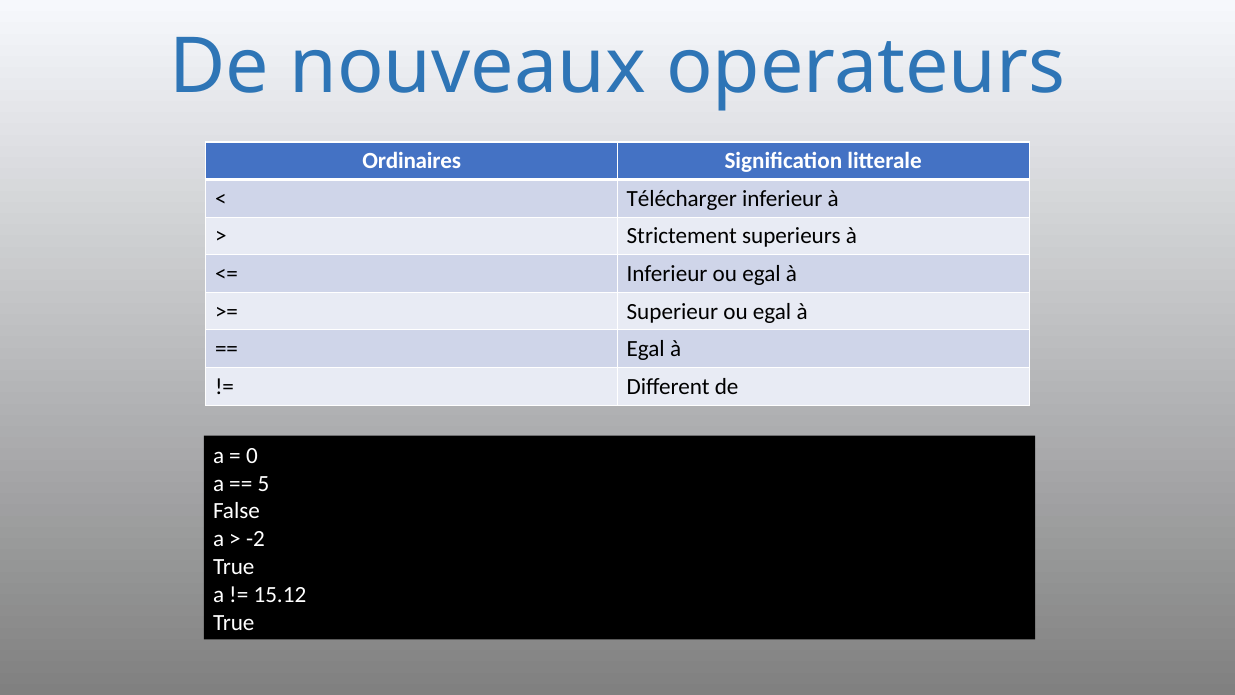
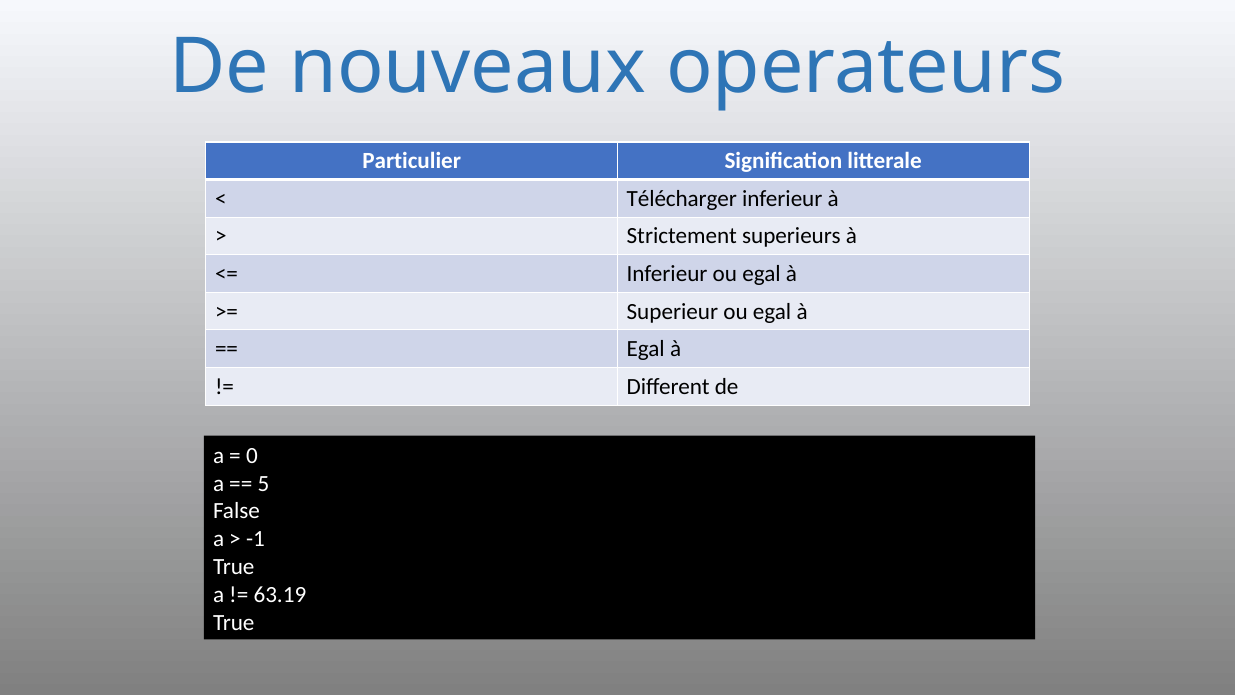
Ordinaires: Ordinaires -> Particulier
-2: -2 -> -1
15.12: 15.12 -> 63.19
